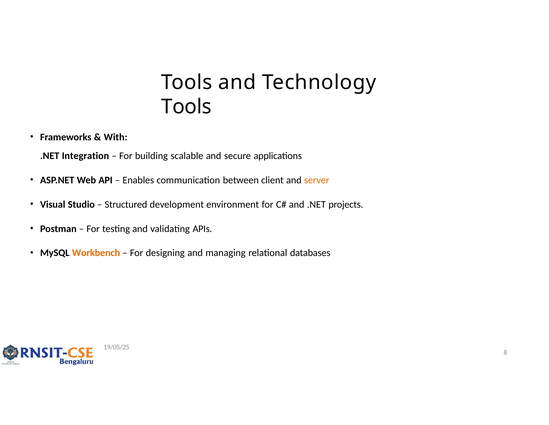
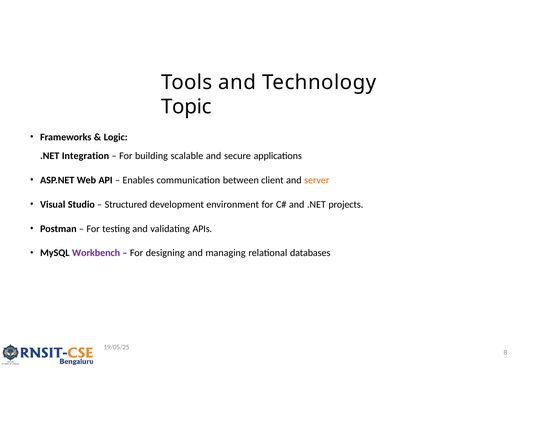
Tools at (186, 107): Tools -> Topic
With: With -> Logic
Workbench colour: orange -> purple
